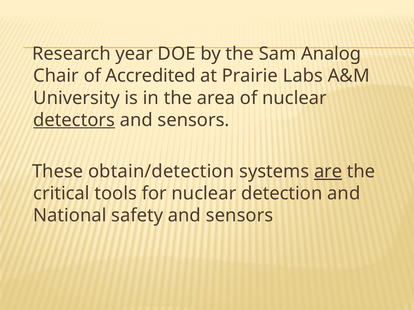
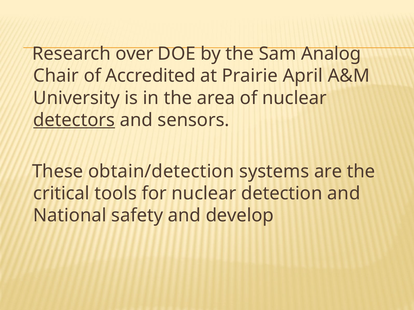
year: year -> over
Labs: Labs -> April
are underline: present -> none
safety and sensors: sensors -> develop
